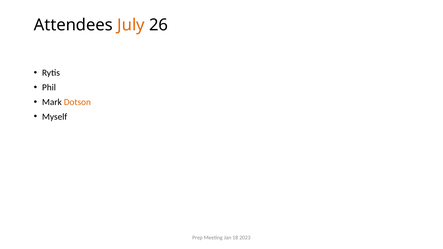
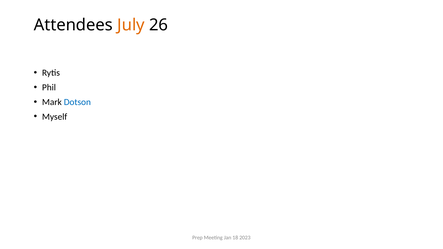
Dotson colour: orange -> blue
